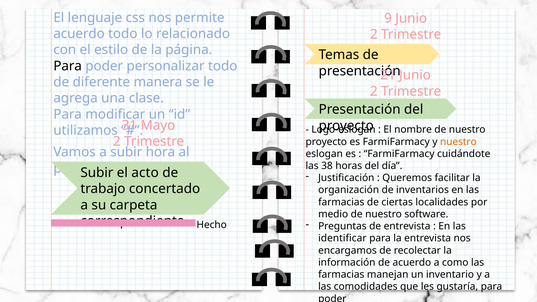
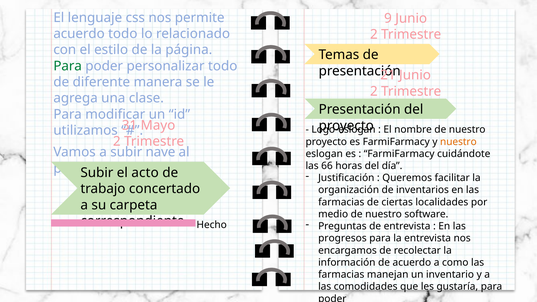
Para at (68, 66) colour: black -> green
hora: hora -> nave
38: 38 -> 66
identificar: identificar -> progresos
